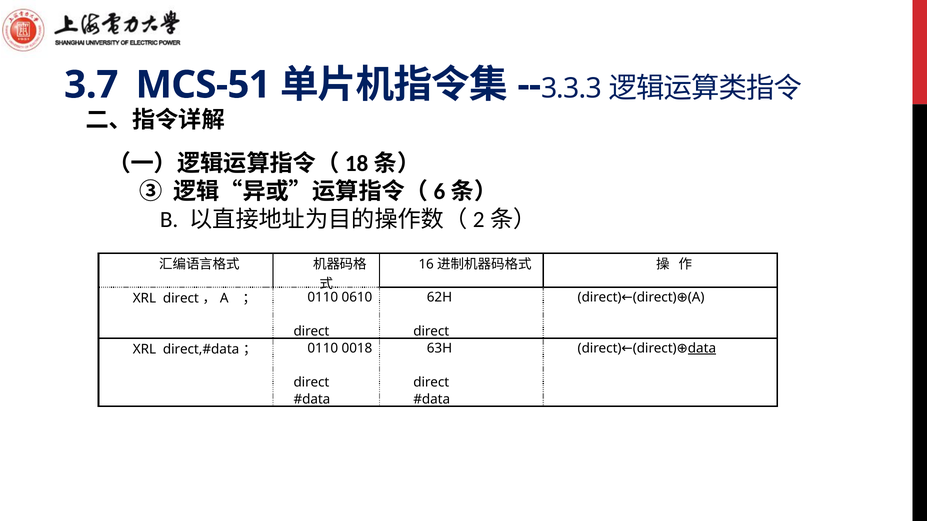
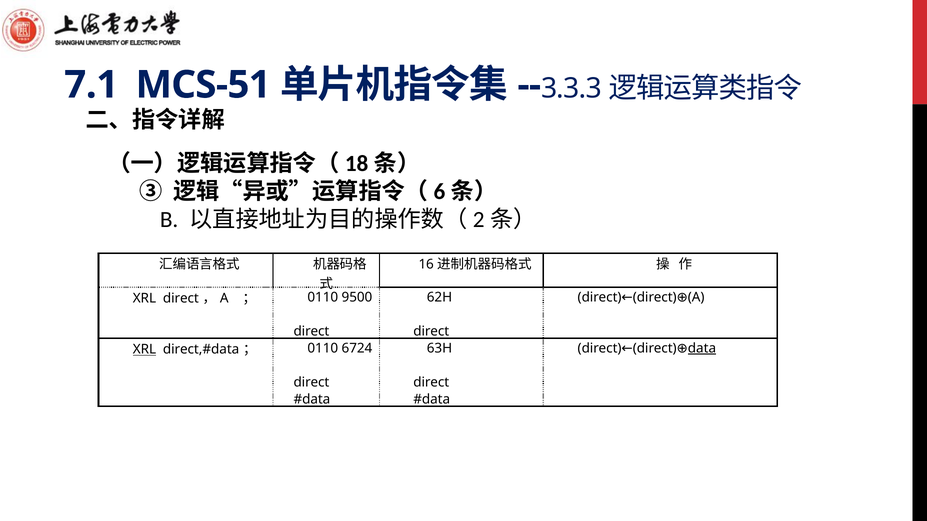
3.7: 3.7 -> 7.1
0610: 0610 -> 9500
XRL at (145, 350) underline: none -> present
0018: 0018 -> 6724
